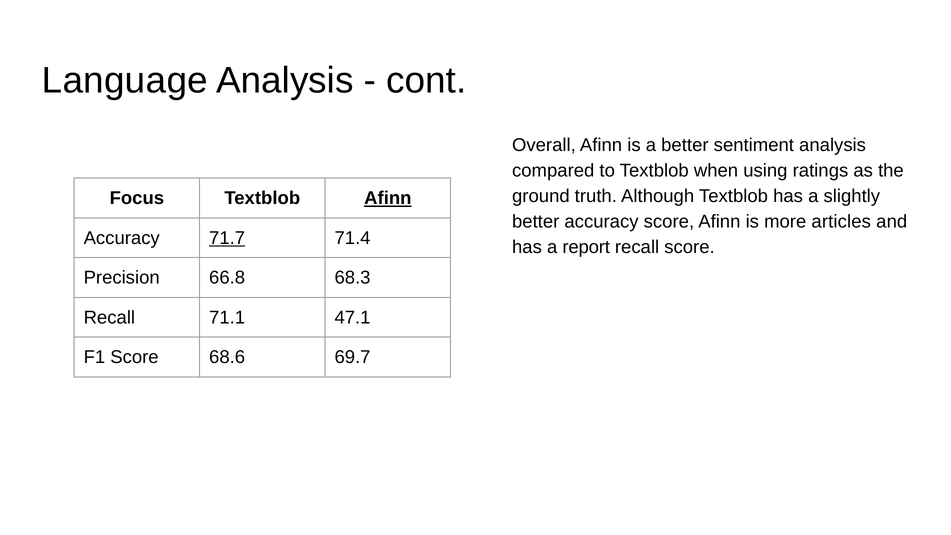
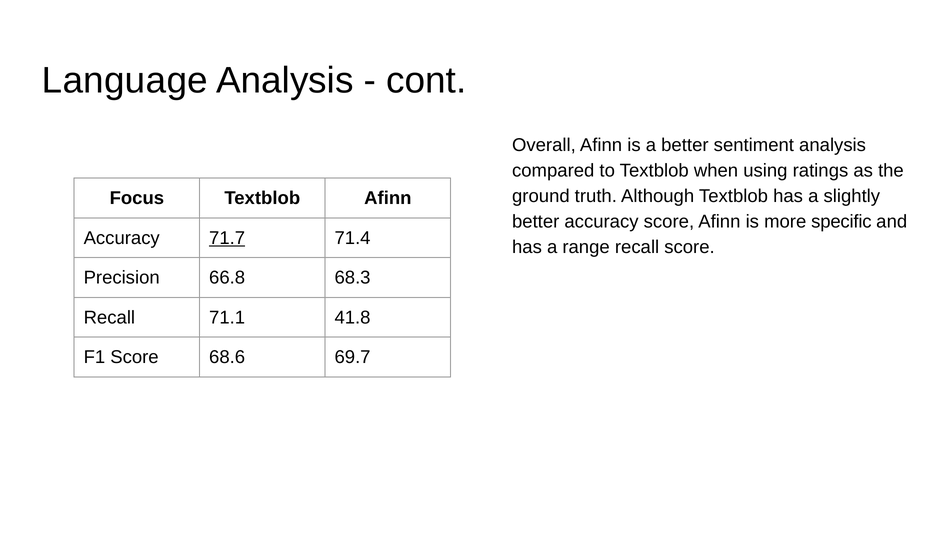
Afinn at (388, 198) underline: present -> none
articles: articles -> specific
report: report -> range
47.1: 47.1 -> 41.8
